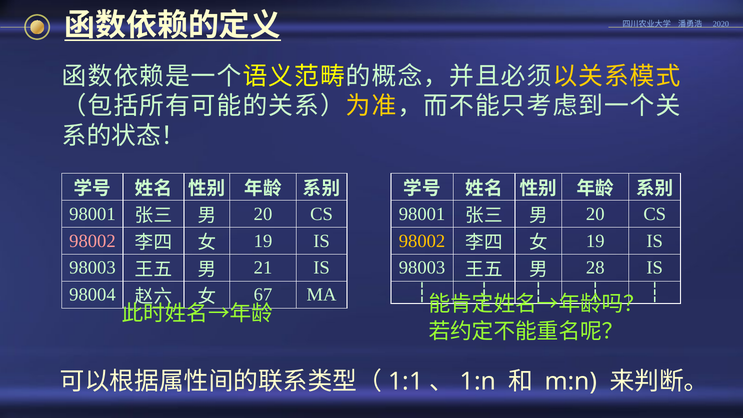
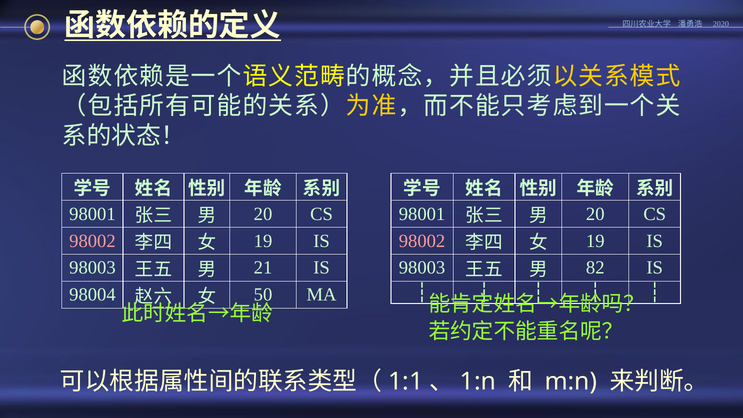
98002 at (422, 241) colour: yellow -> pink
28: 28 -> 82
67: 67 -> 50
